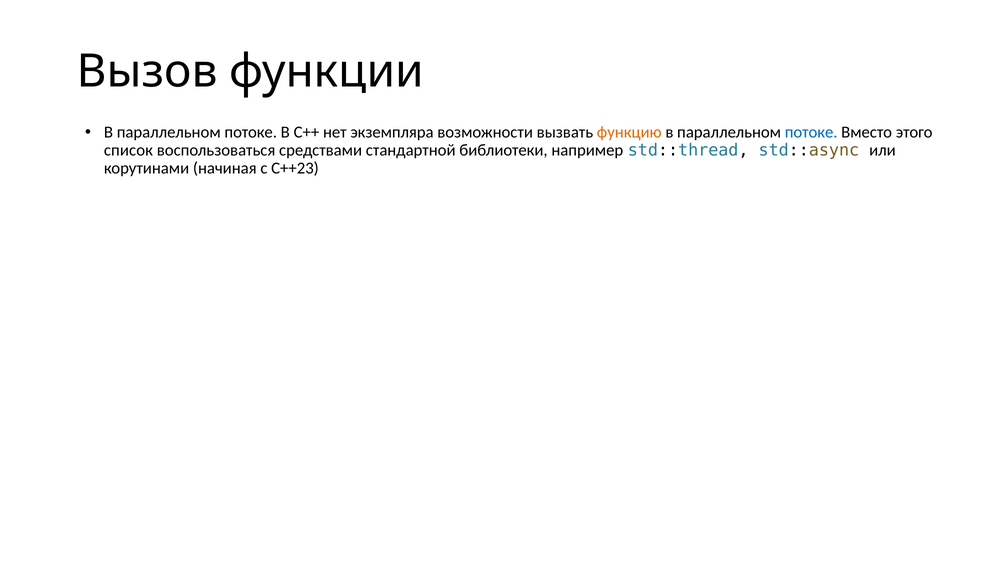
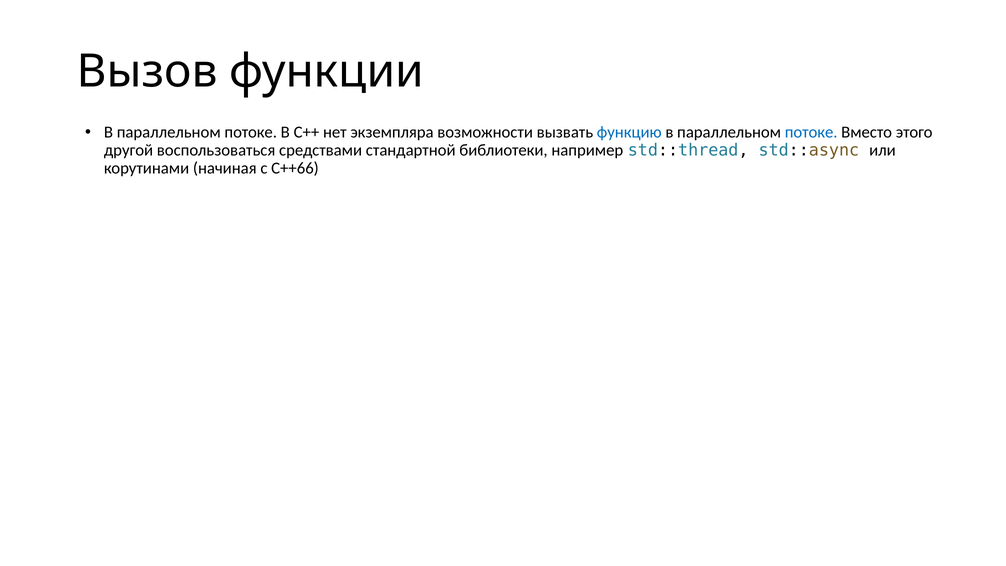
функцию colour: orange -> blue
список: список -> другой
С++23: С++23 -> С++66
